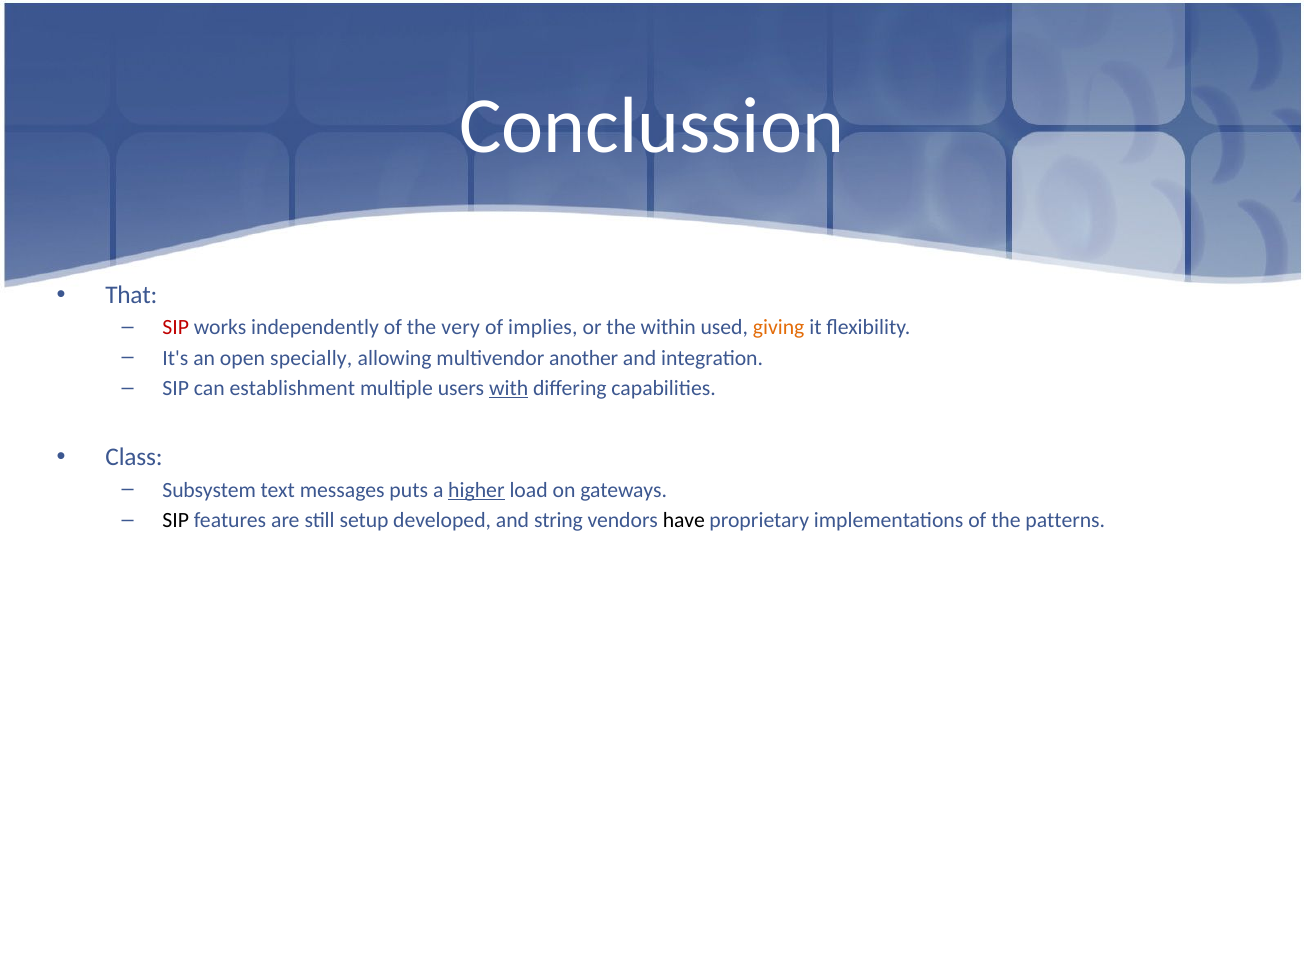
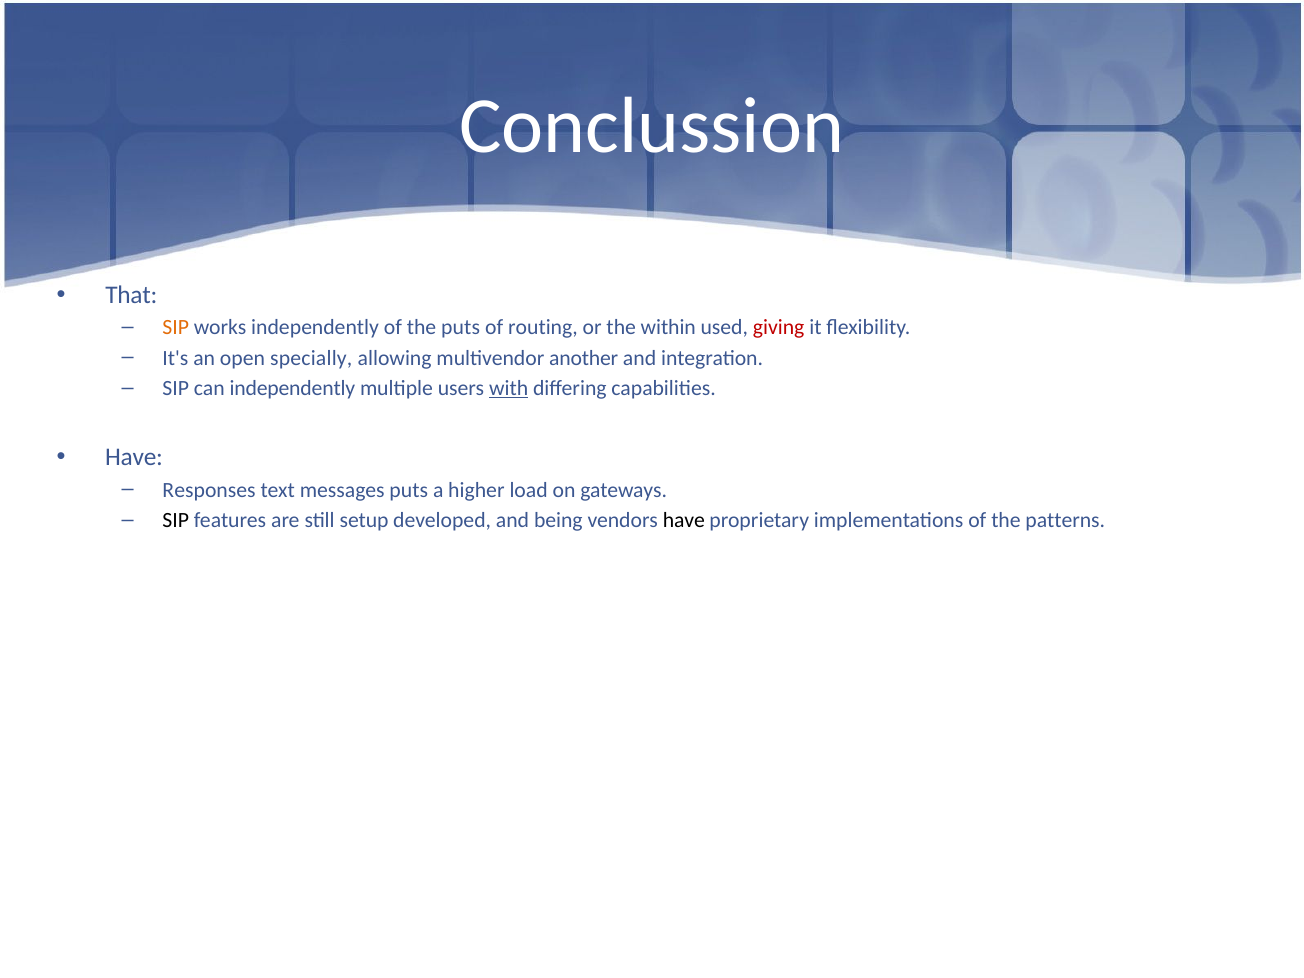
SIP at (176, 328) colour: red -> orange
the very: very -> puts
implies: implies -> routing
giving colour: orange -> red
can establishment: establishment -> independently
Class at (134, 458): Class -> Have
Subsystem: Subsystem -> Responses
higher underline: present -> none
string: string -> being
